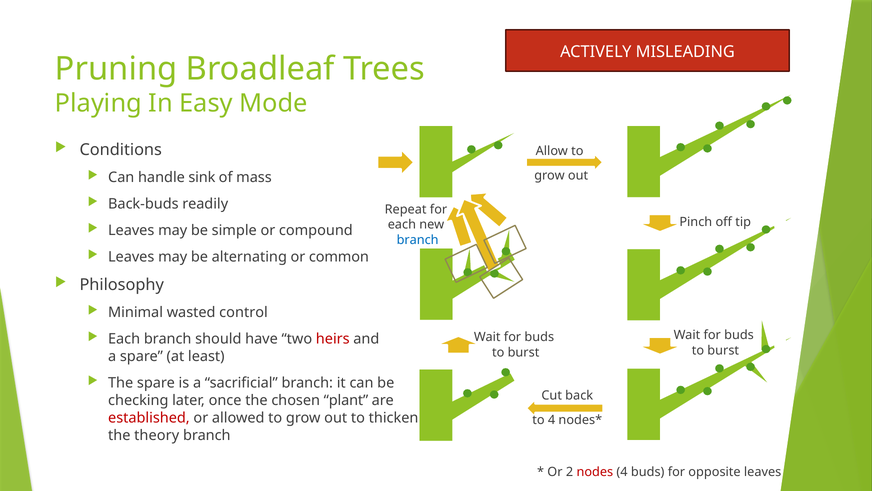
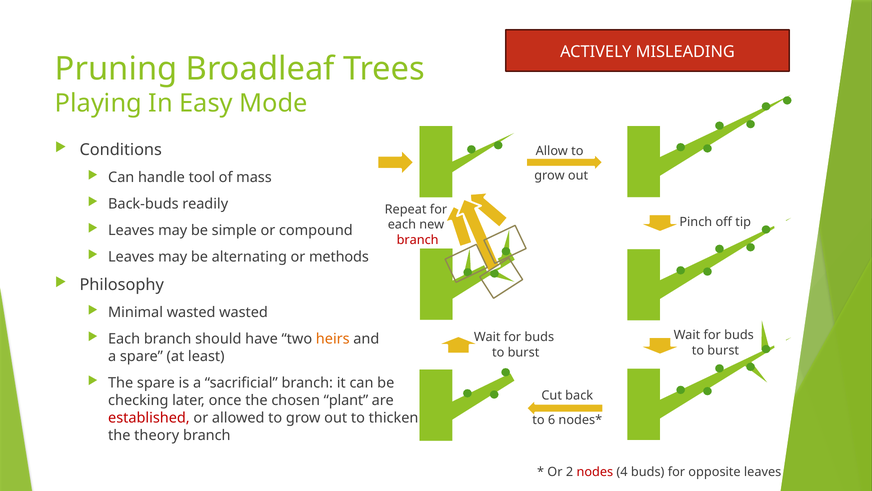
sink: sink -> tool
branch at (418, 240) colour: blue -> red
common: common -> methods
wasted control: control -> wasted
heirs colour: red -> orange
to 4: 4 -> 6
